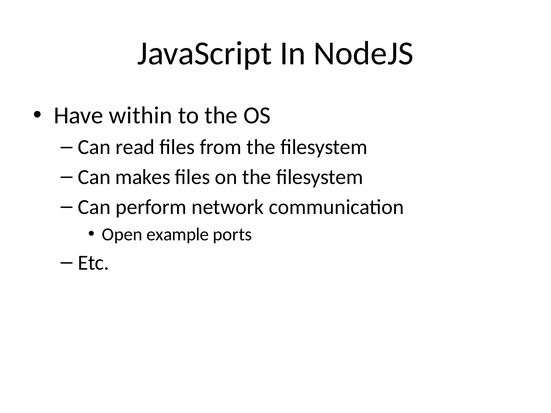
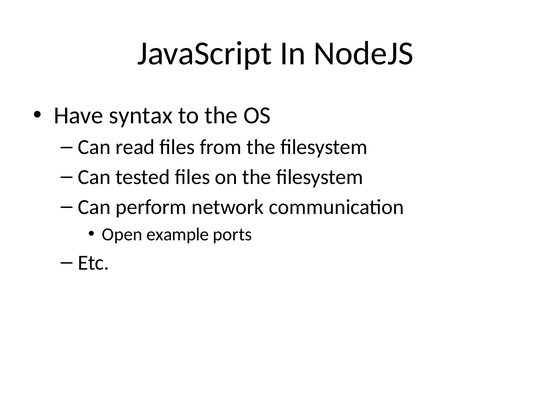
within: within -> syntax
makes: makes -> tested
